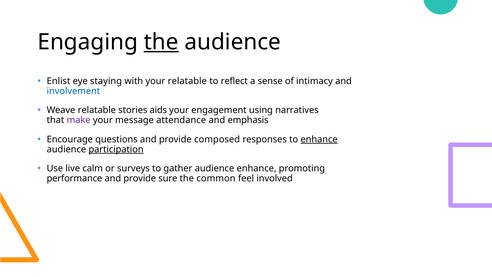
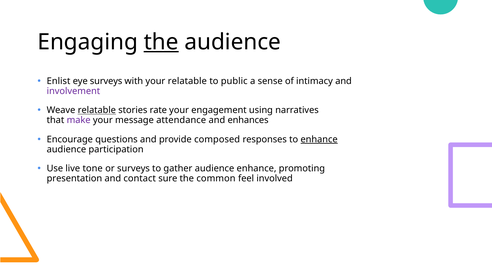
eye staying: staying -> surveys
reflect: reflect -> public
involvement colour: blue -> purple
relatable at (97, 110) underline: none -> present
aids: aids -> rate
emphasis: emphasis -> enhances
participation underline: present -> none
calm: calm -> tone
performance: performance -> presentation
provide at (140, 178): provide -> contact
